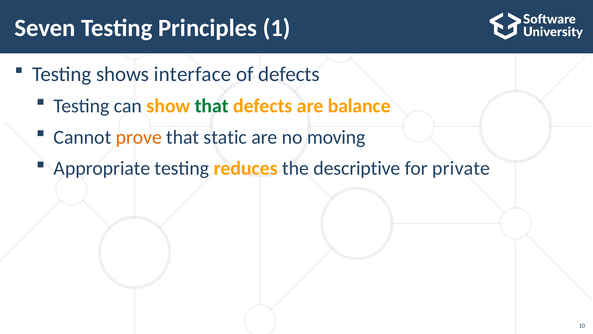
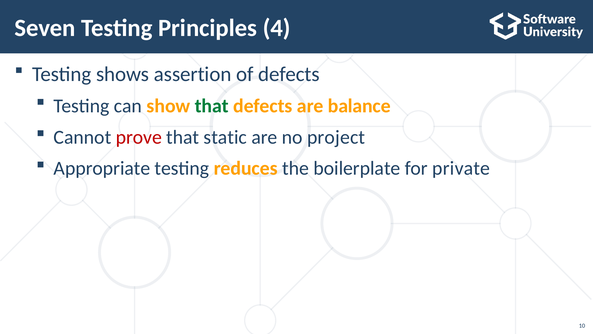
1: 1 -> 4
interface: interface -> assertion
prove colour: orange -> red
moving: moving -> project
descriptive: descriptive -> boilerplate
